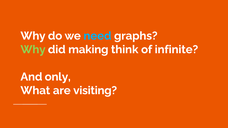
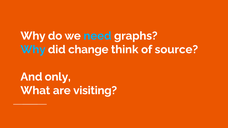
Why at (33, 50) colour: light green -> light blue
making: making -> change
infinite: infinite -> source
